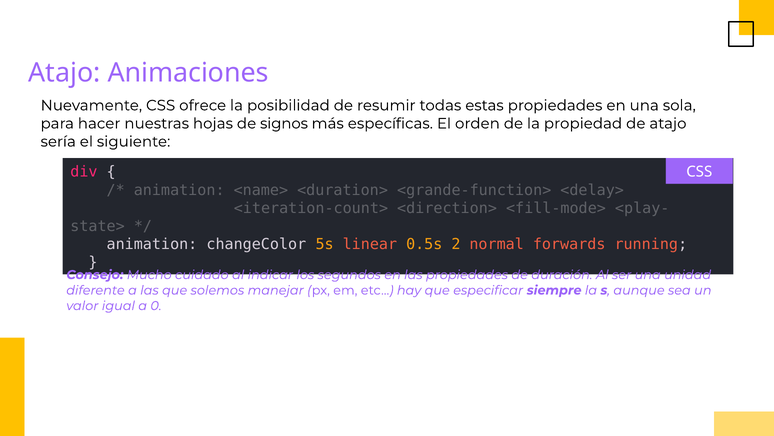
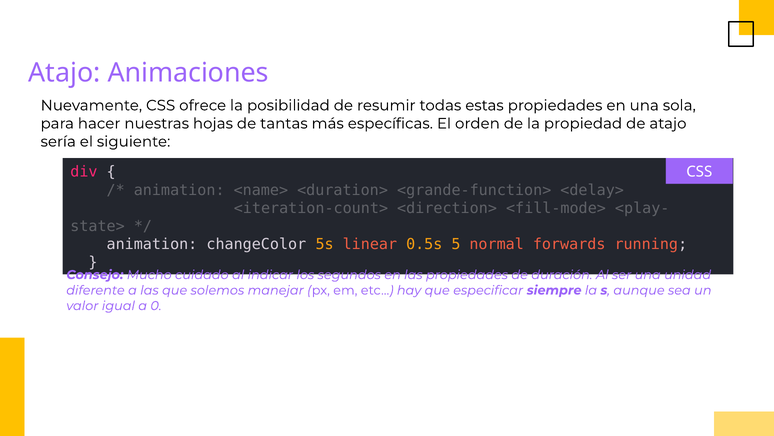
signos: signos -> tantas
2: 2 -> 5
